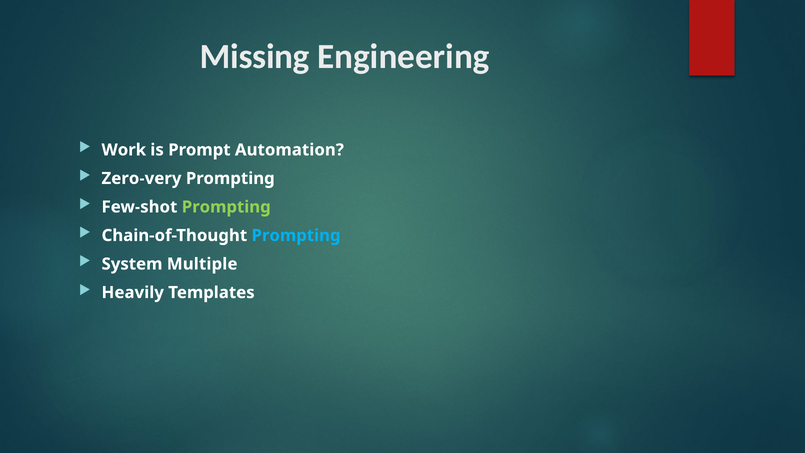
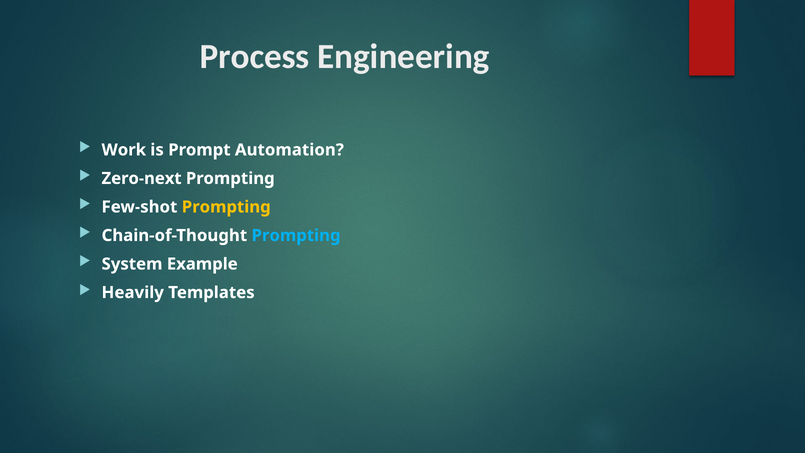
Missing: Missing -> Process
Zero-very: Zero-very -> Zero-next
Prompting at (226, 207) colour: light green -> yellow
Multiple: Multiple -> Example
